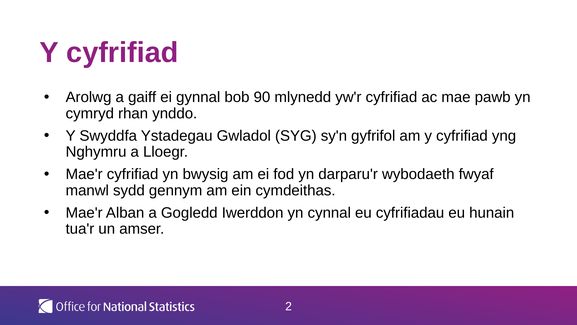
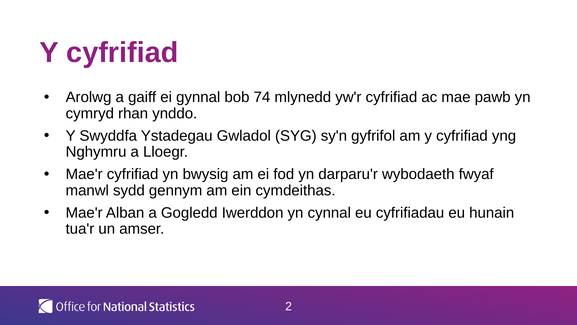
90: 90 -> 74
